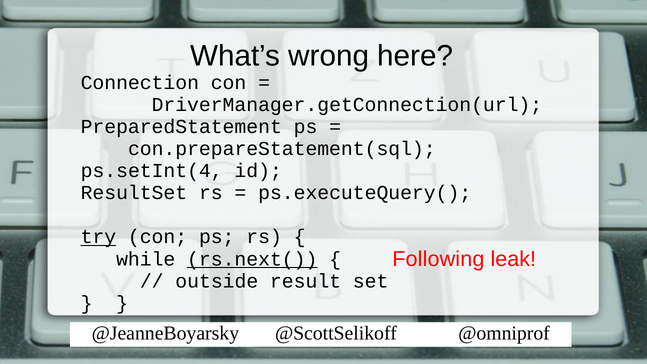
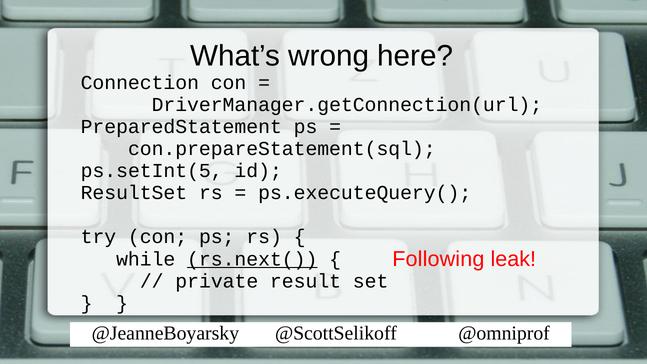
ps.setInt(4: ps.setInt(4 -> ps.setInt(5
try underline: present -> none
outside: outside -> private
